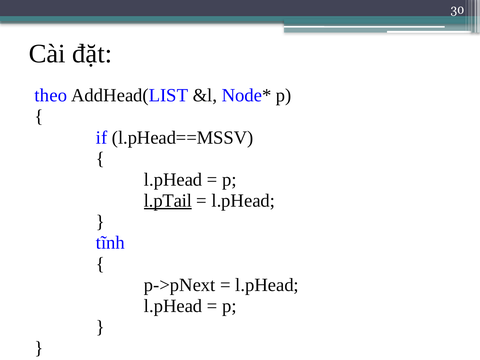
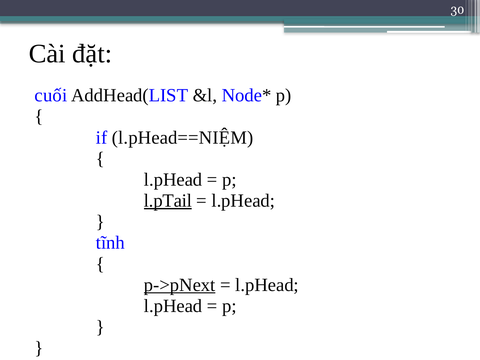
theo: theo -> cuối
l.pHead==MSSV: l.pHead==MSSV -> l.pHead==NIỆM
p->pNext underline: none -> present
